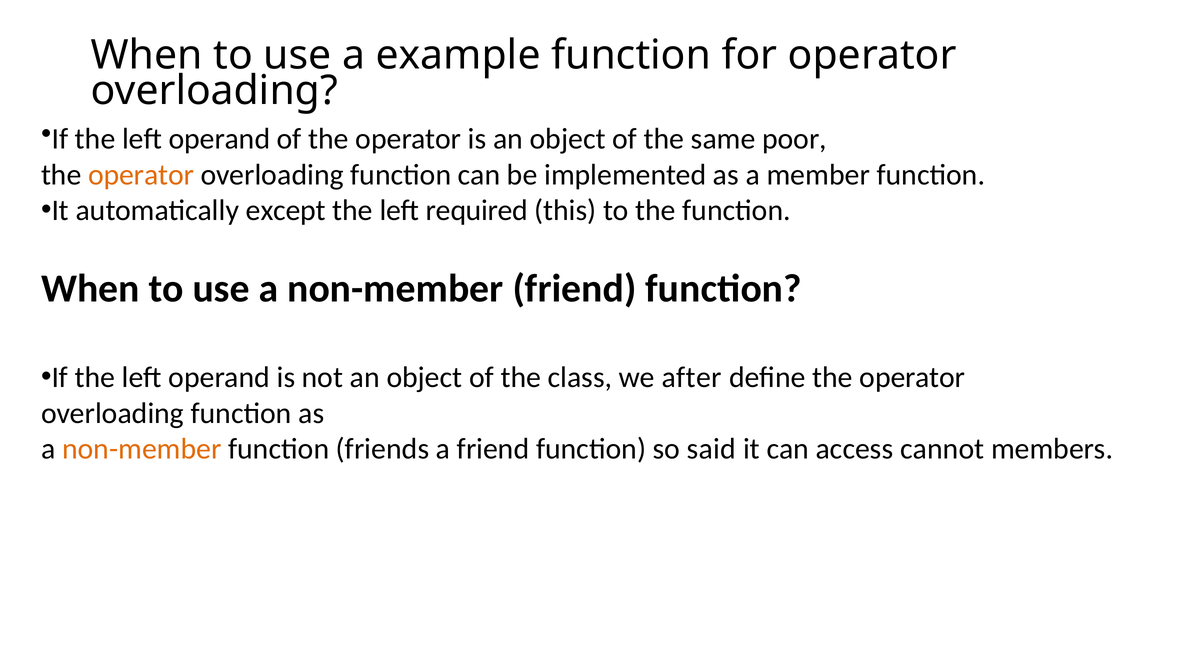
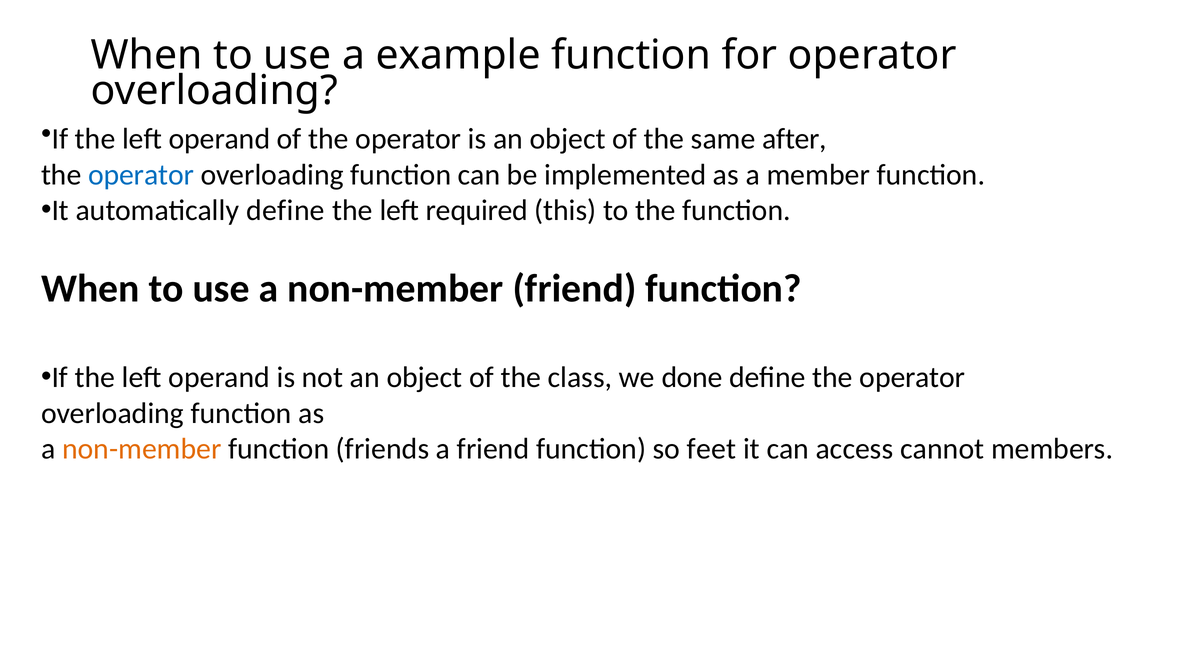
poor: poor -> after
operator at (141, 175) colour: orange -> blue
automatically except: except -> define
after: after -> done
said: said -> feet
